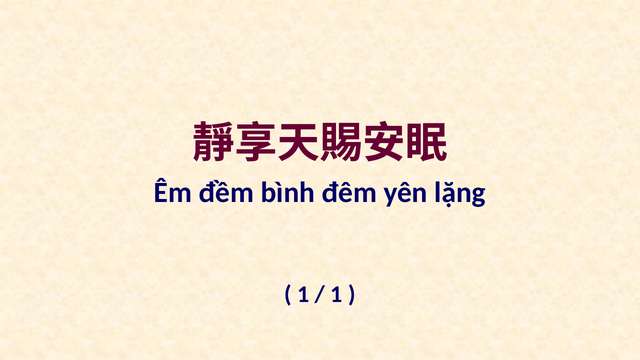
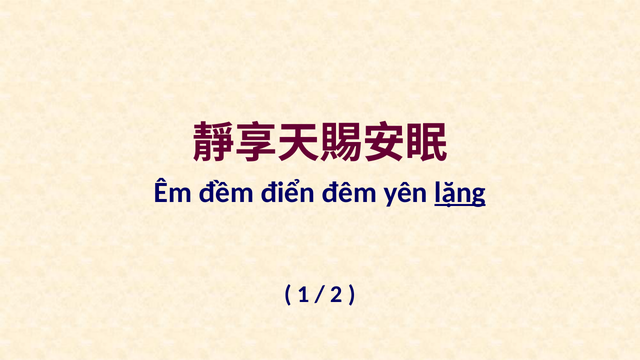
bình: bình -> điển
lặng underline: none -> present
1 at (337, 294): 1 -> 2
